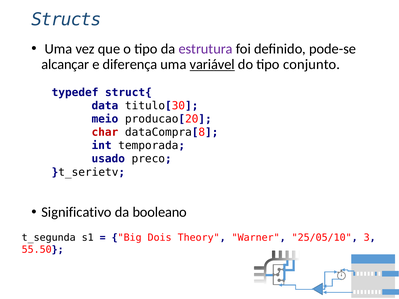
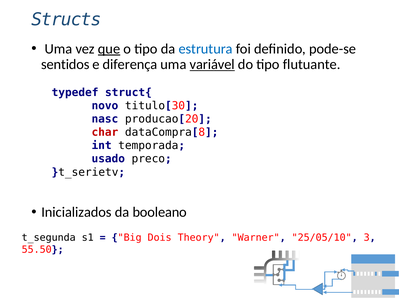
que underline: none -> present
estrutura colour: purple -> blue
alcançar: alcançar -> sentidos
conjunto: conjunto -> flutuante
data: data -> novo
meio: meio -> nasc
Significativo: Significativo -> Inicializados
